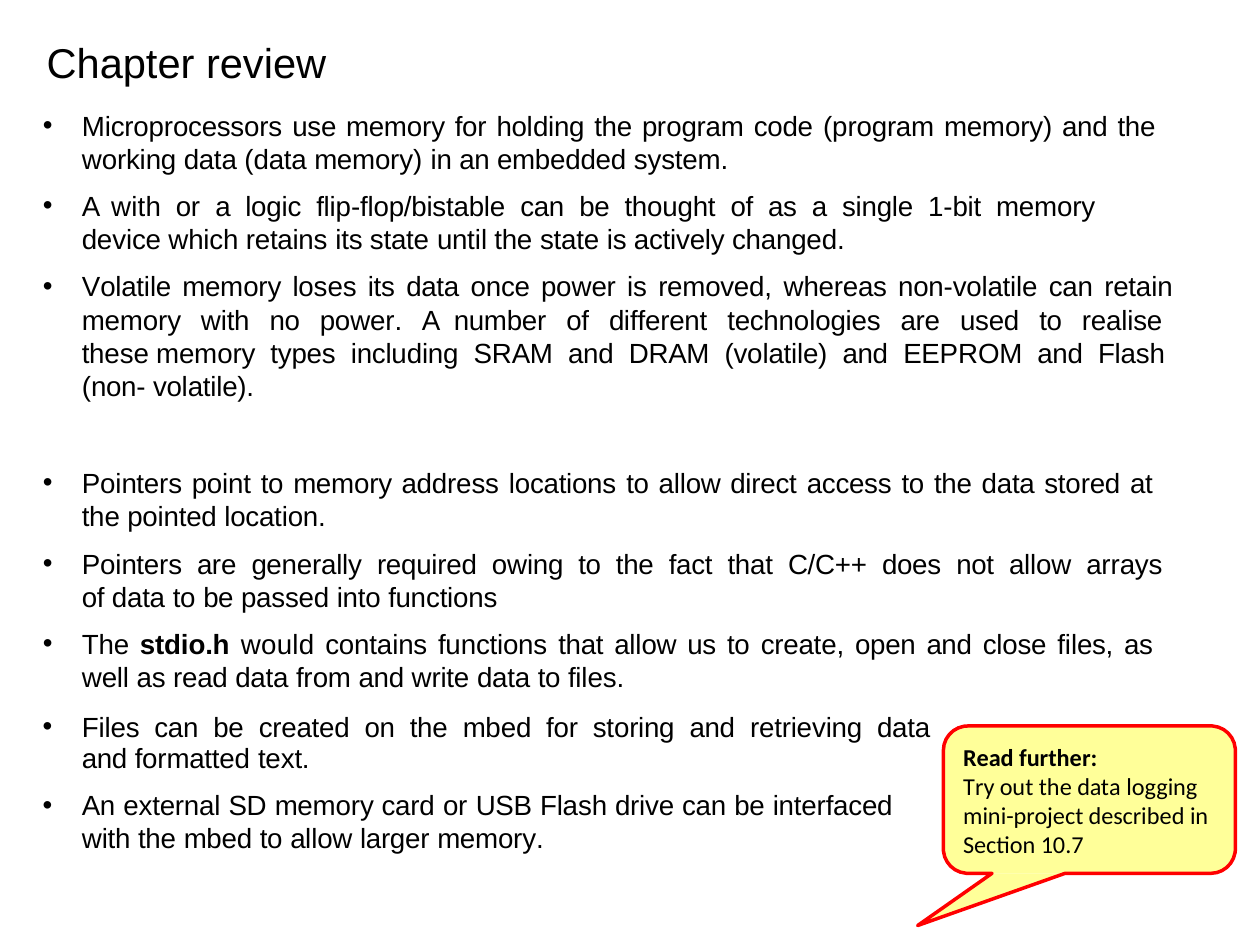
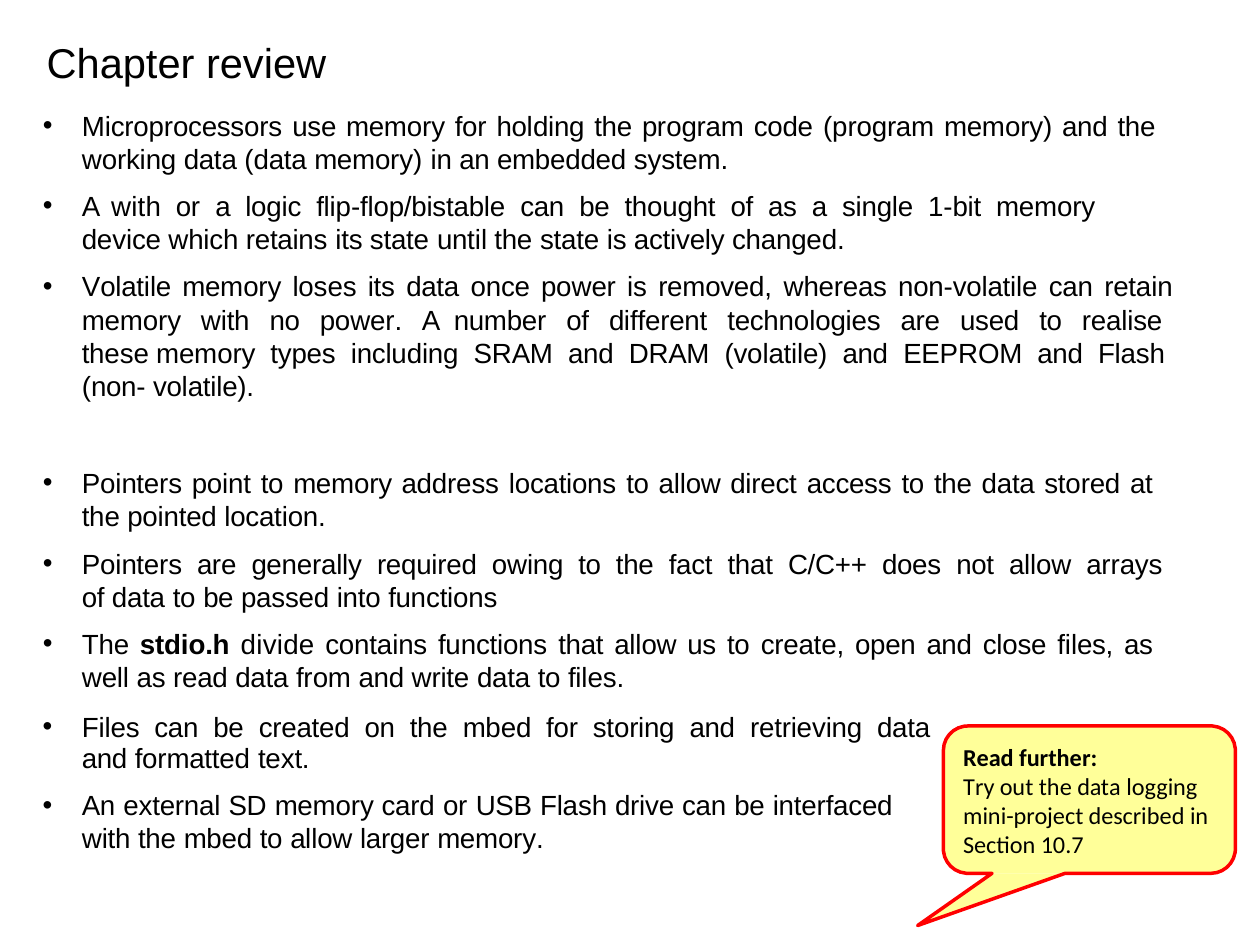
would: would -> divide
